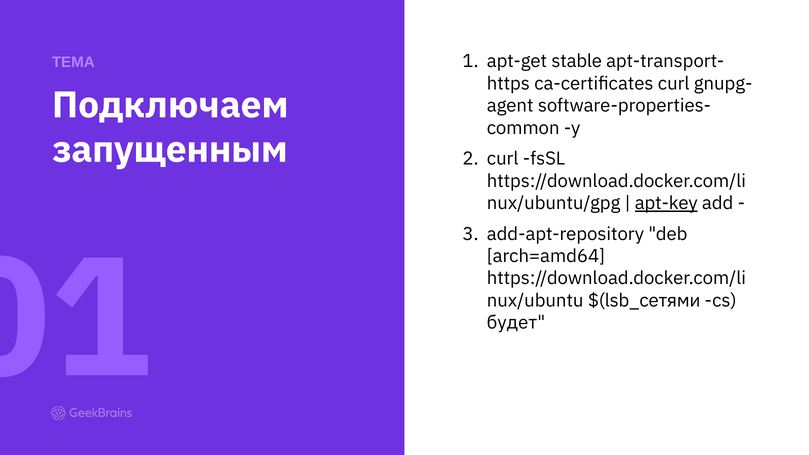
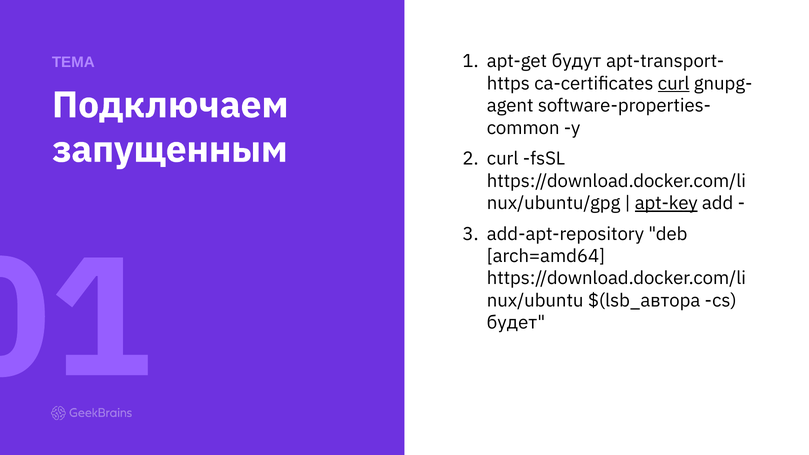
stable: stable -> будут
curl at (674, 84) underline: none -> present
$(lsb_сетями: $(lsb_сетями -> $(lsb_автора
